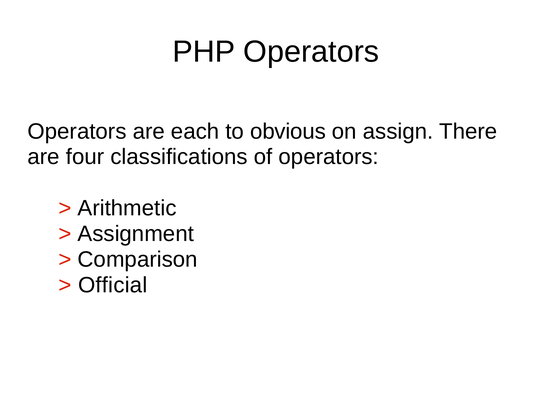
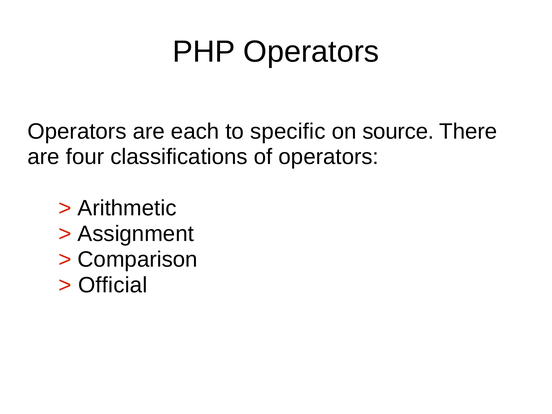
obvious: obvious -> specific
assign: assign -> source
